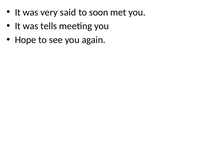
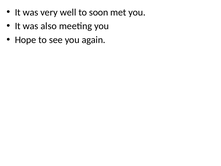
said: said -> well
tells: tells -> also
